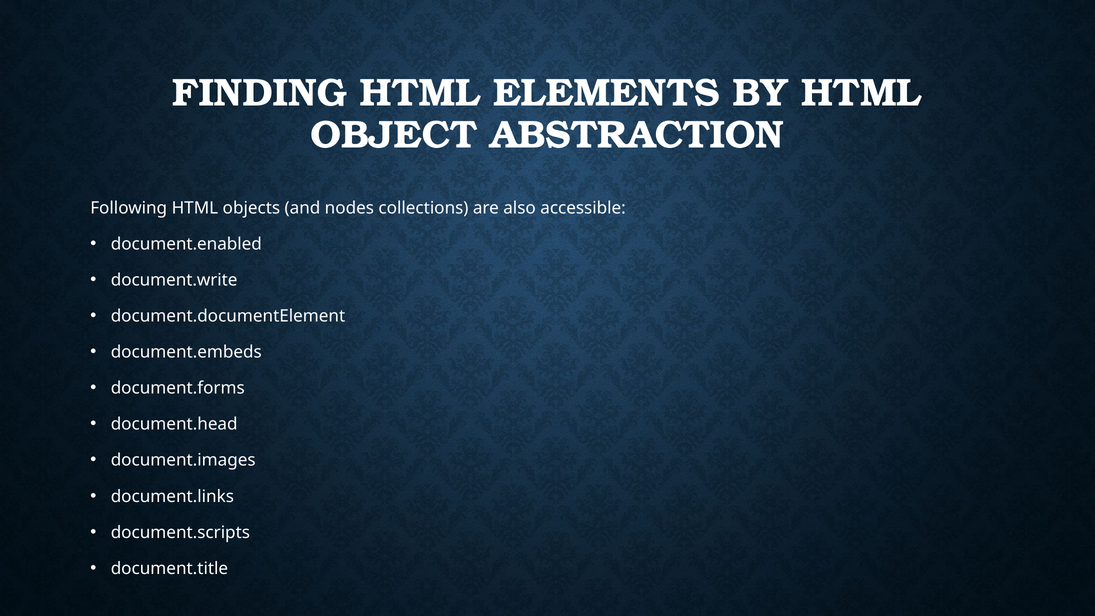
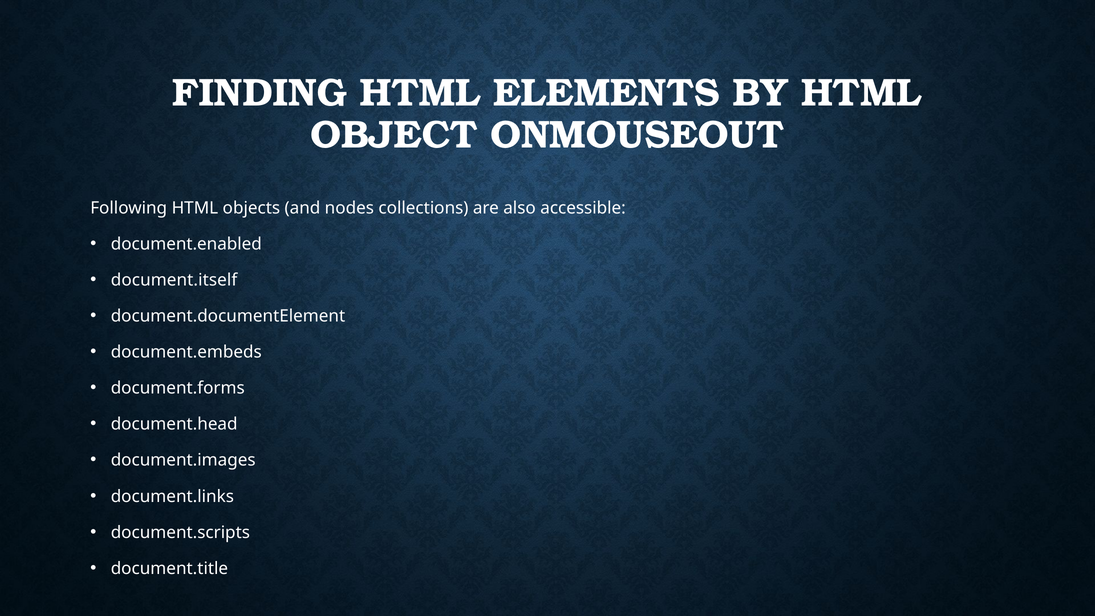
ABSTRACTION: ABSTRACTION -> ONMOUSEOUT
document.write: document.write -> document.itself
